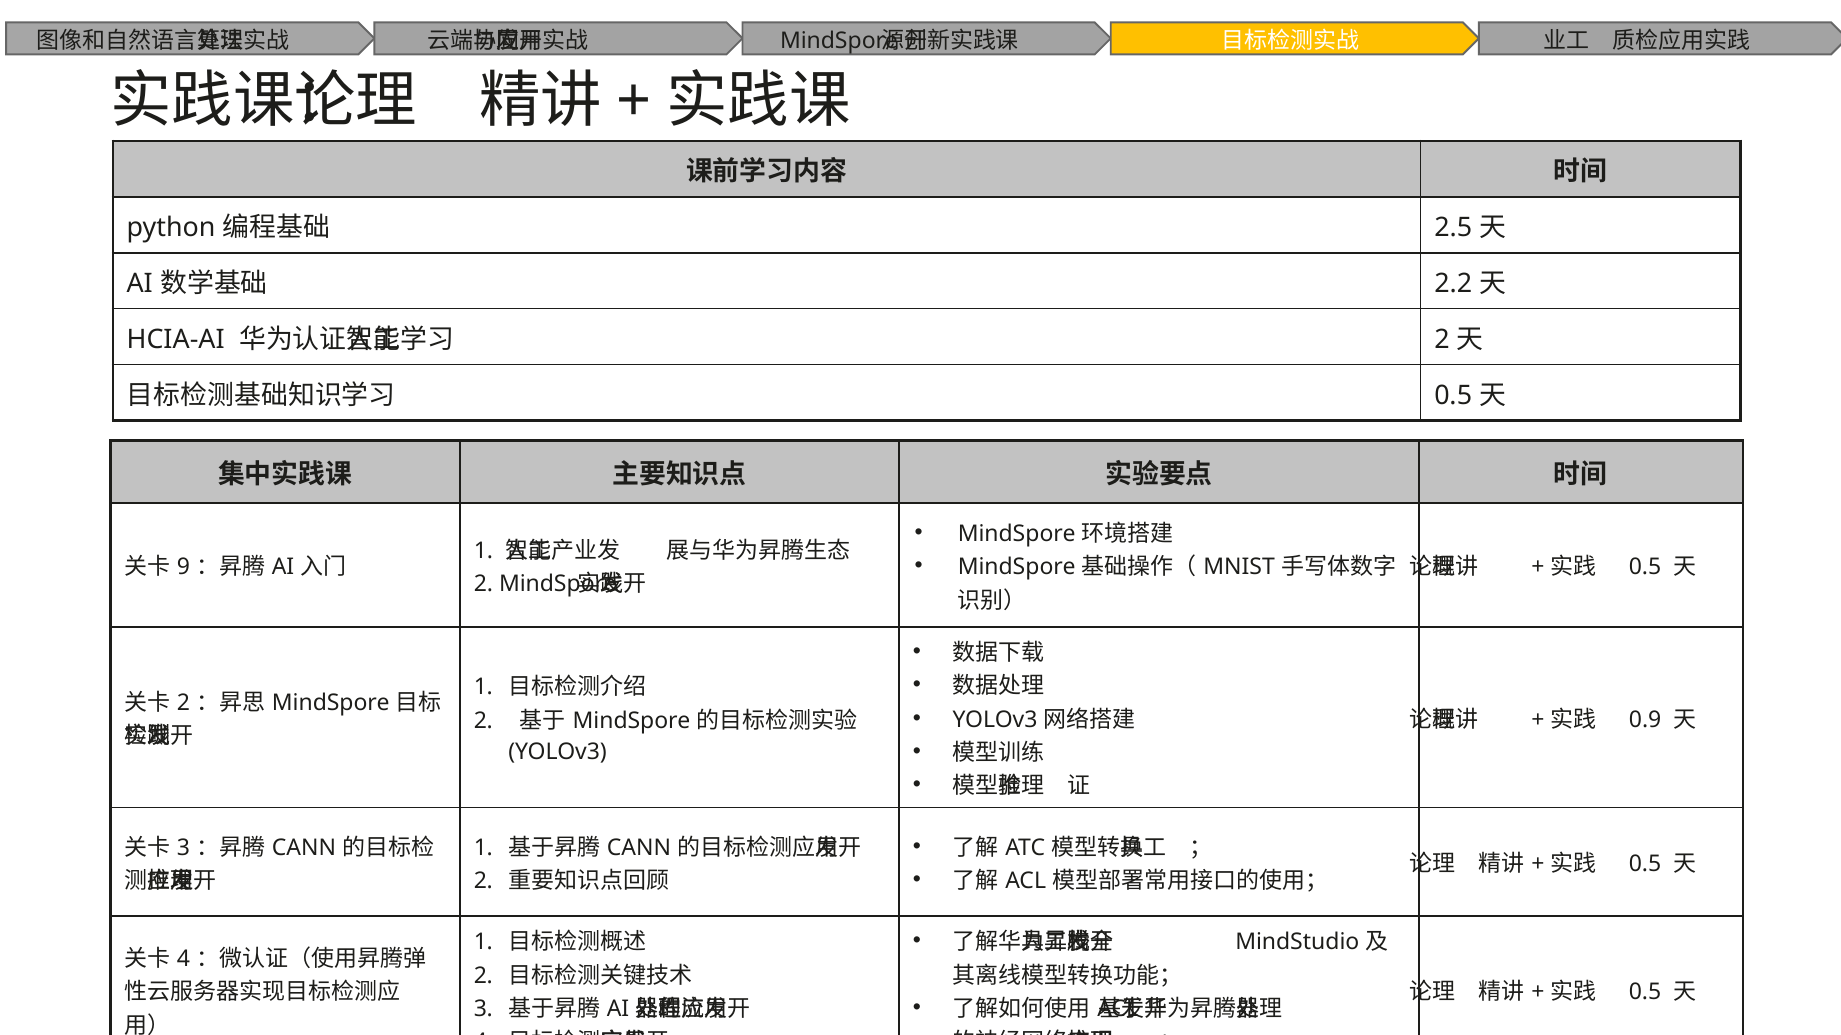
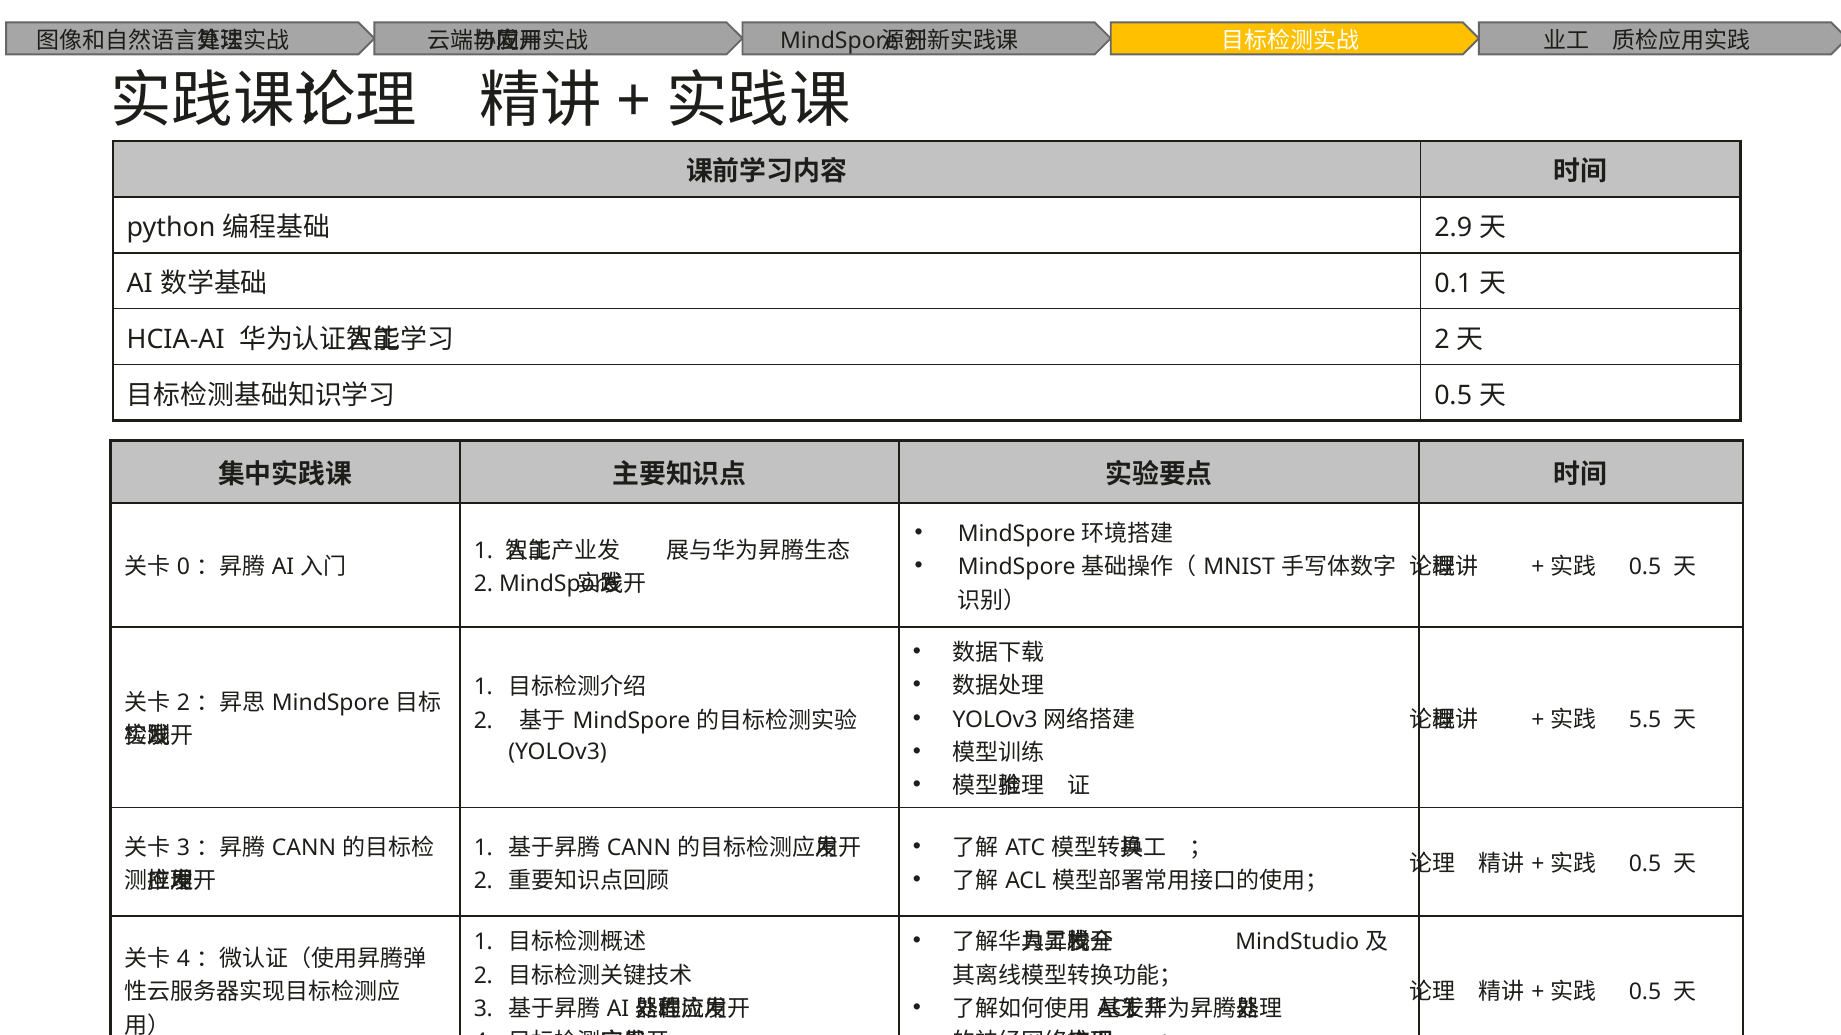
2.5: 2.5 -> 2.9
2.2: 2.2 -> 0.1
9: 9 -> 0
0.9: 0.9 -> 5.5
